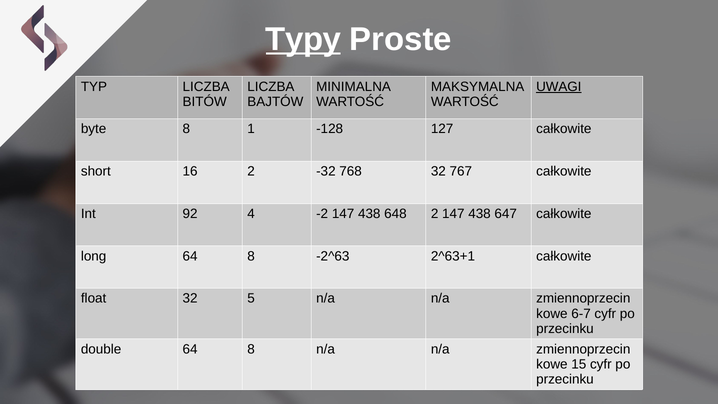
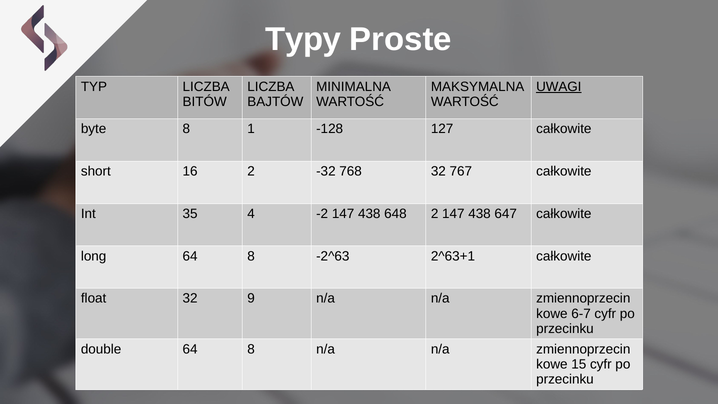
Typy underline: present -> none
92: 92 -> 35
5: 5 -> 9
